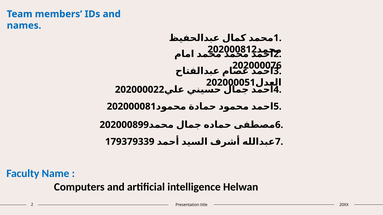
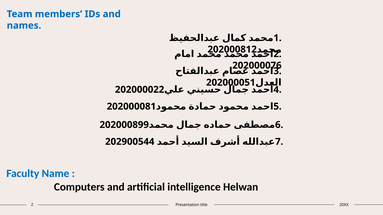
179379339: 179379339 -> 202900544
